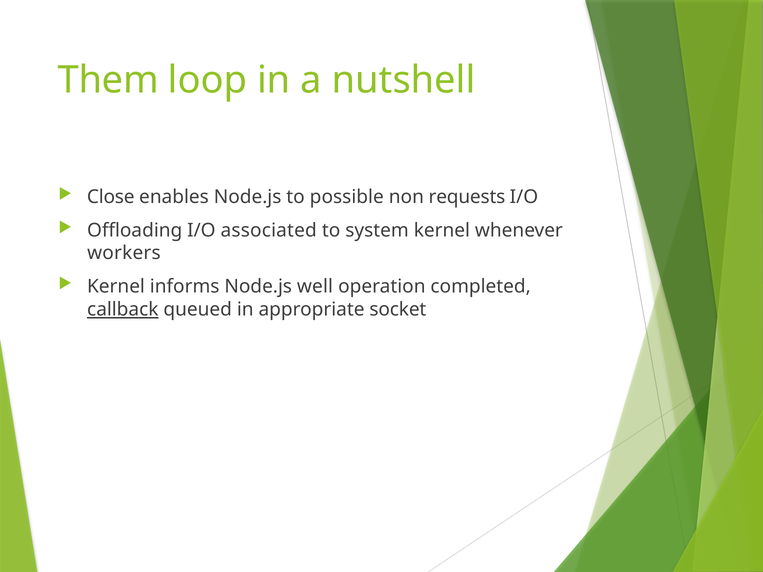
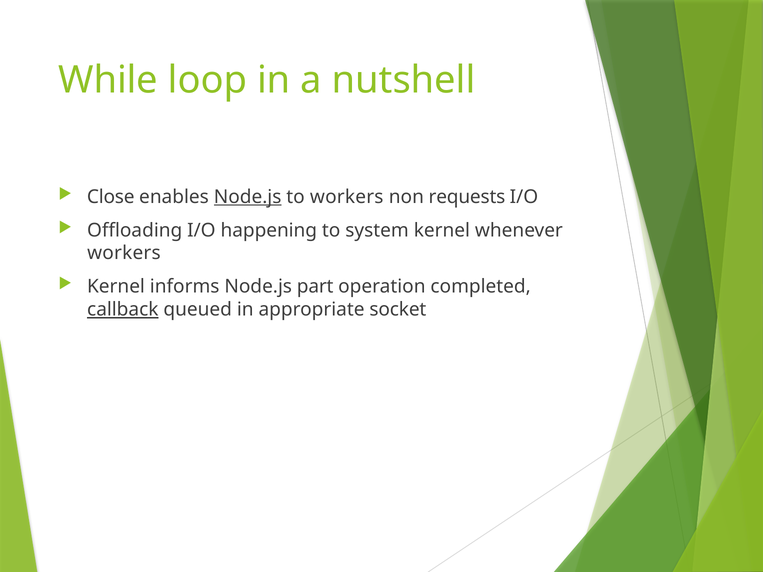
Them: Them -> While
Node.js at (248, 197) underline: none -> present
to possible: possible -> workers
associated: associated -> happening
well: well -> part
